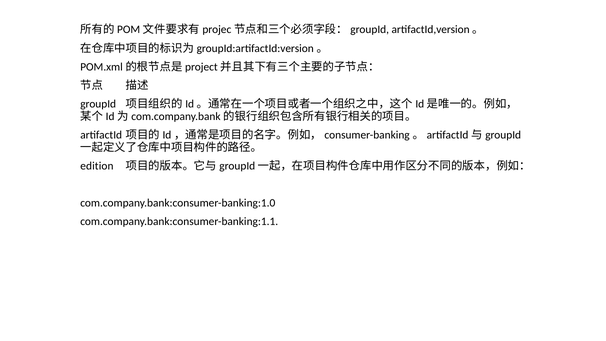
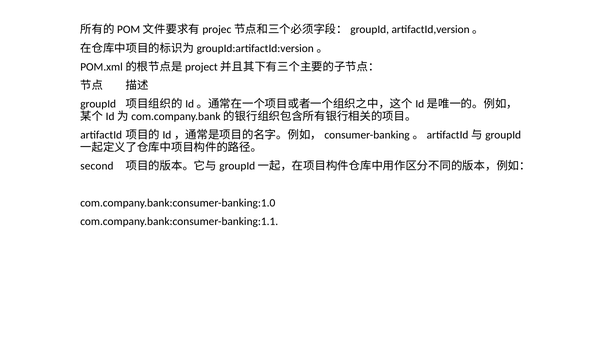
edition: edition -> second
